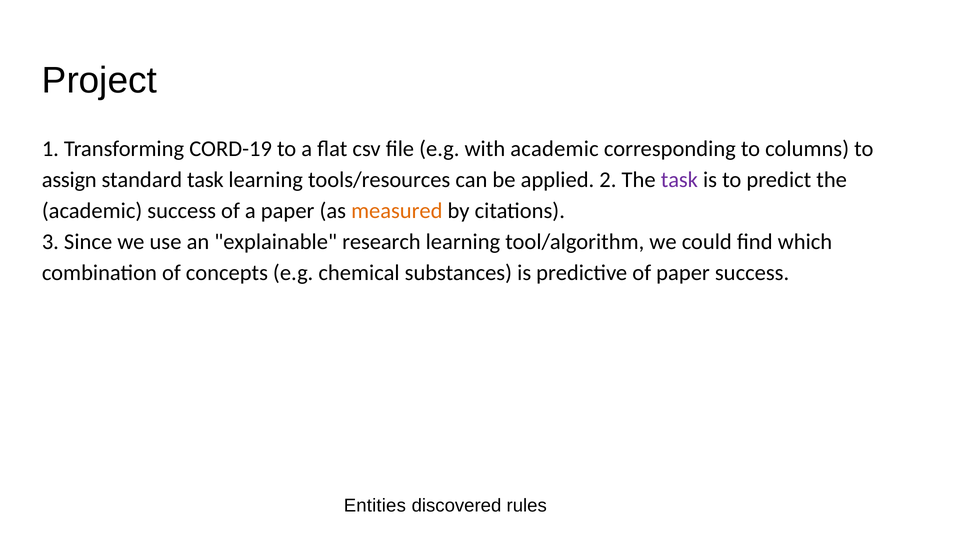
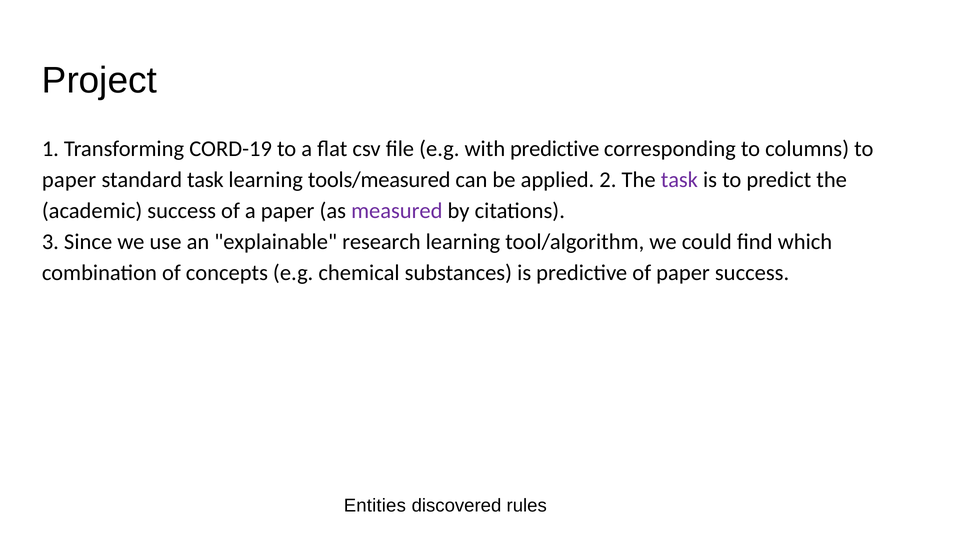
with academic: academic -> predictive
assign at (69, 180): assign -> paper
tools/resources: tools/resources -> tools/measured
measured colour: orange -> purple
